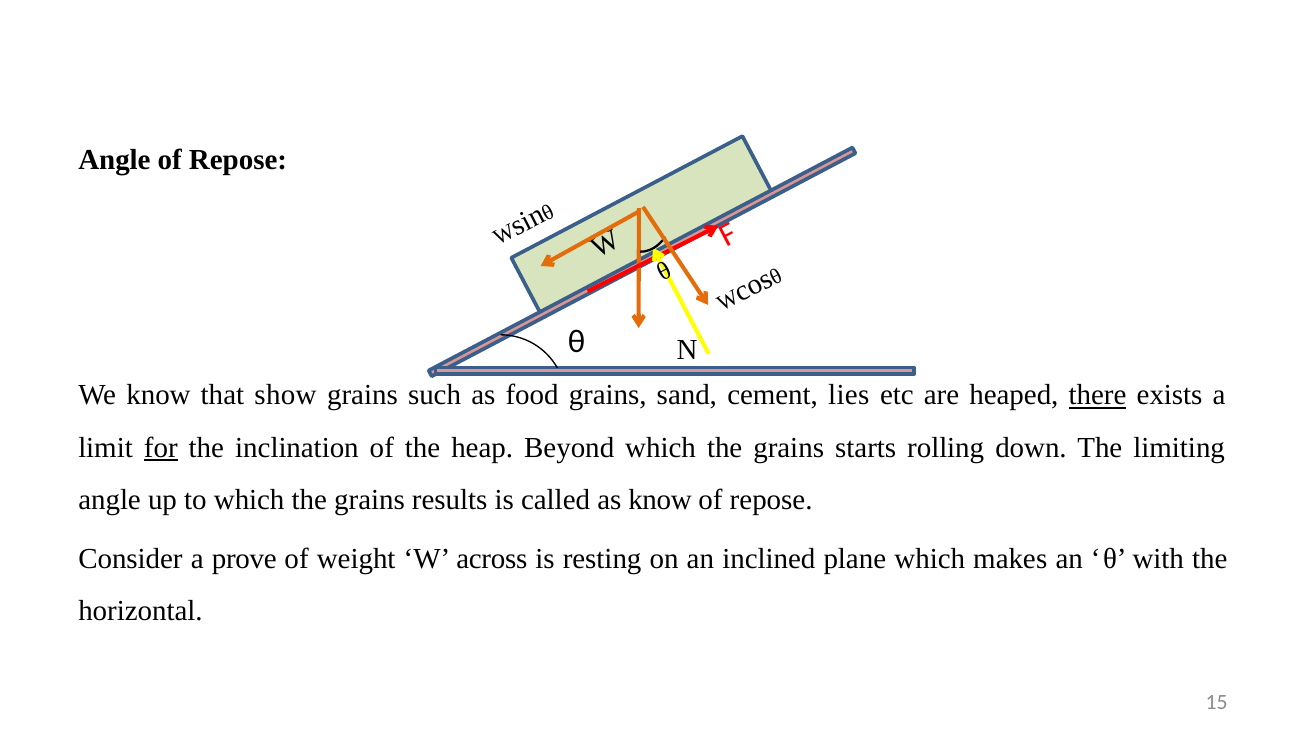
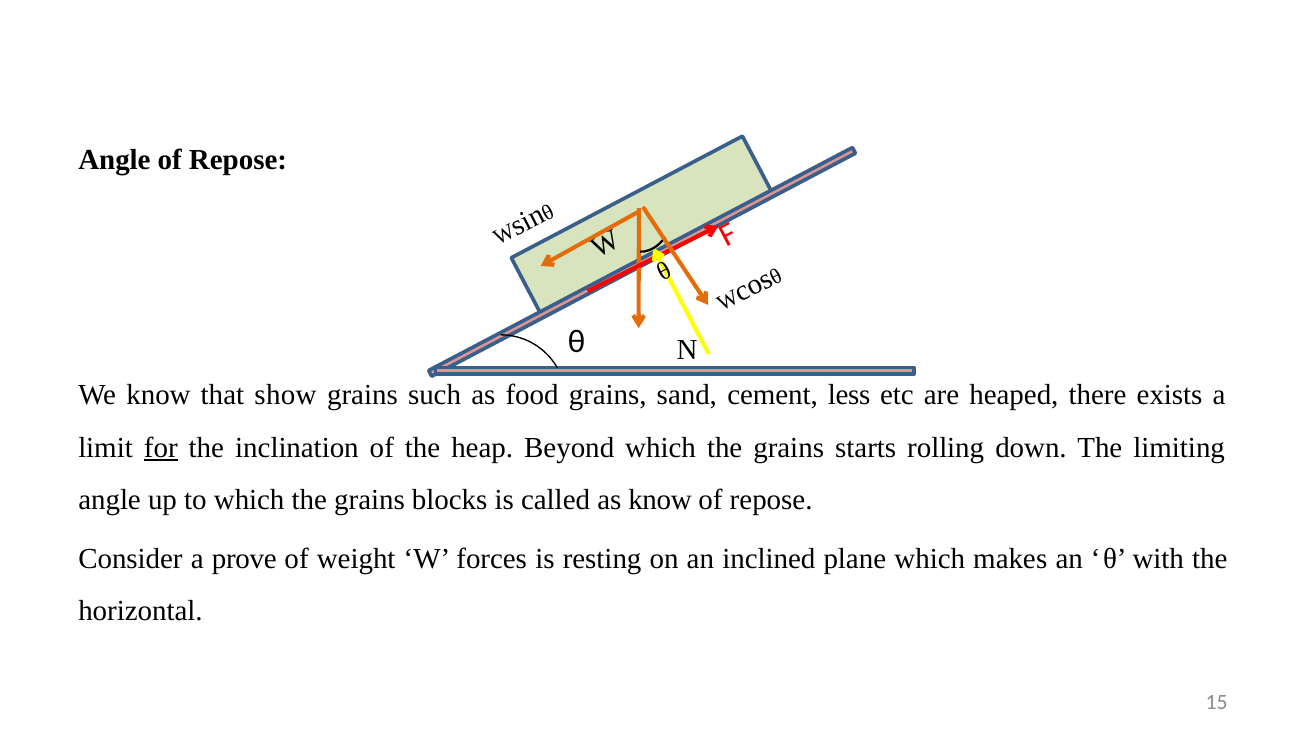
lies: lies -> less
there underline: present -> none
results: results -> blocks
across: across -> forces
